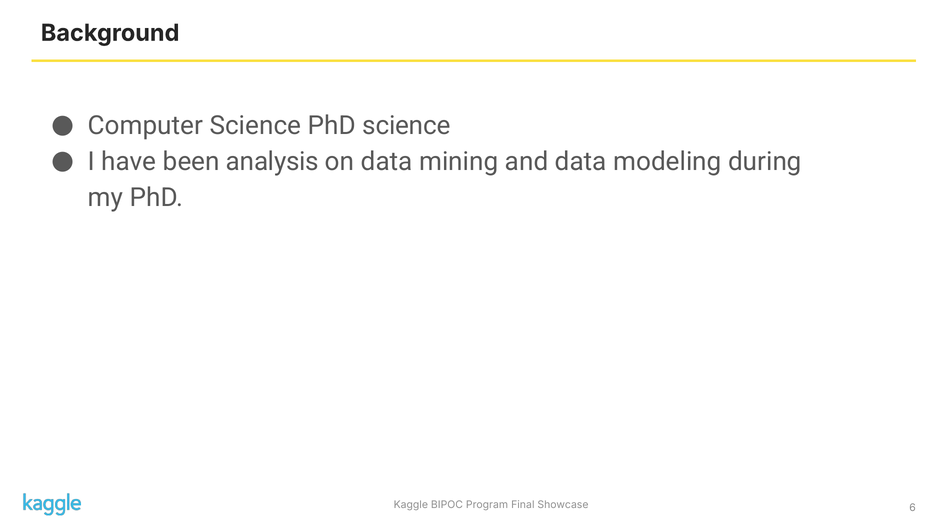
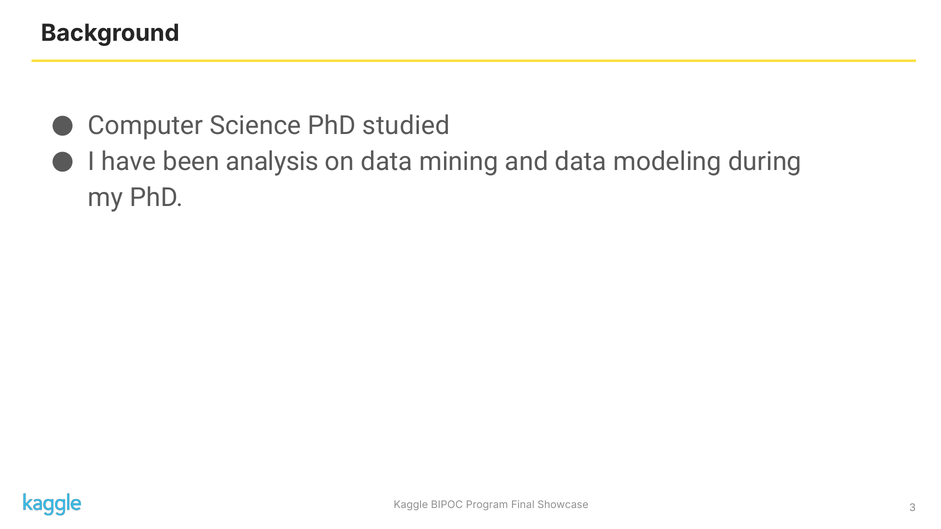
PhD science: science -> studied
6: 6 -> 3
